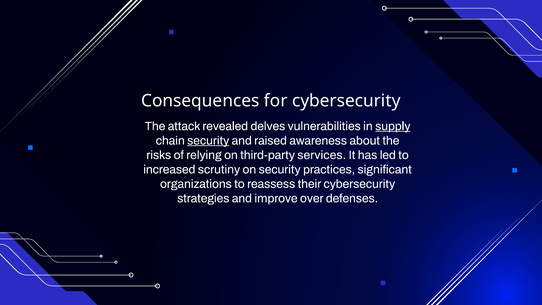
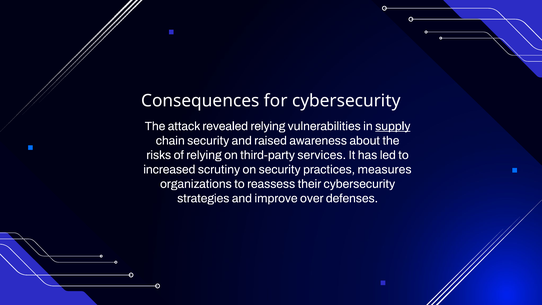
revealed delves: delves -> relying
security at (208, 141) underline: present -> none
significant: significant -> measures
